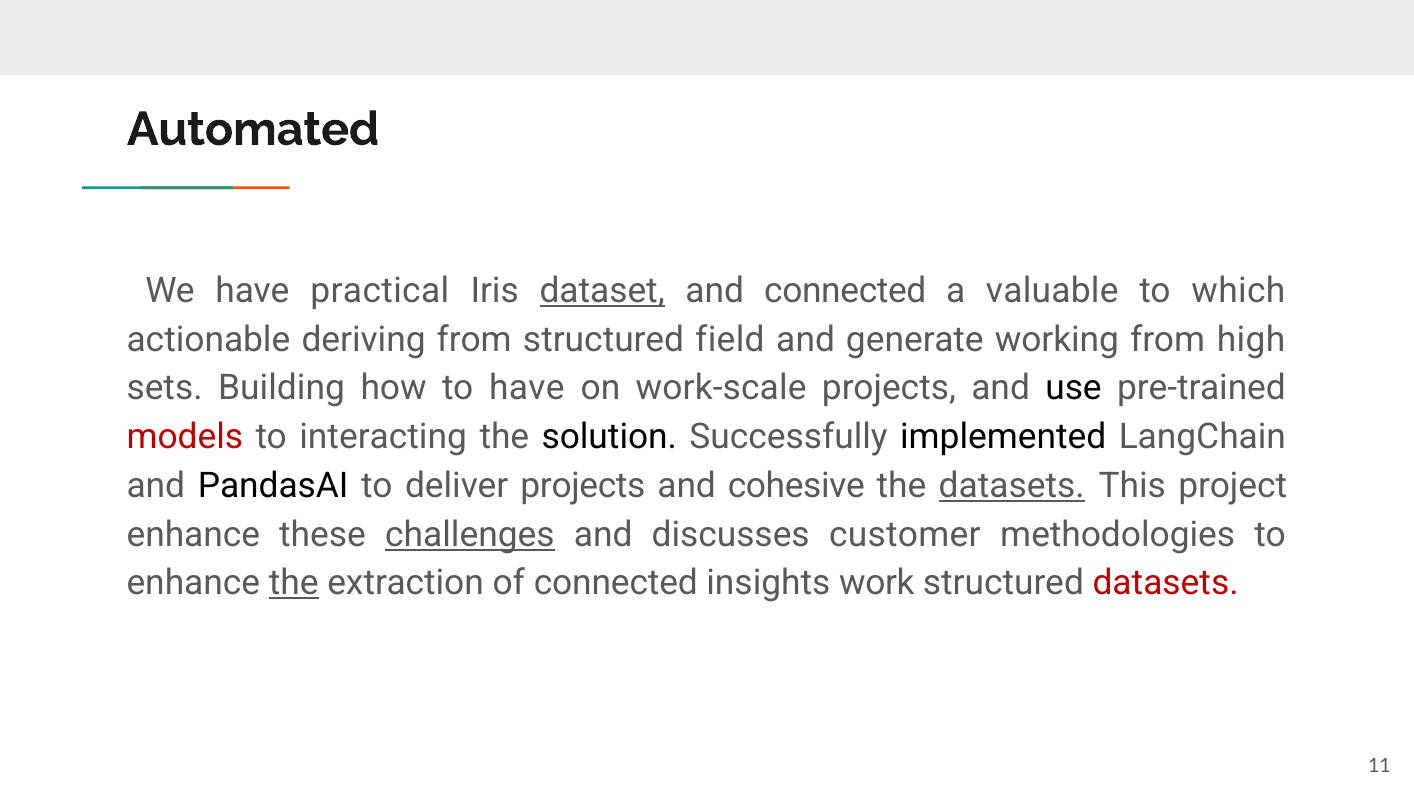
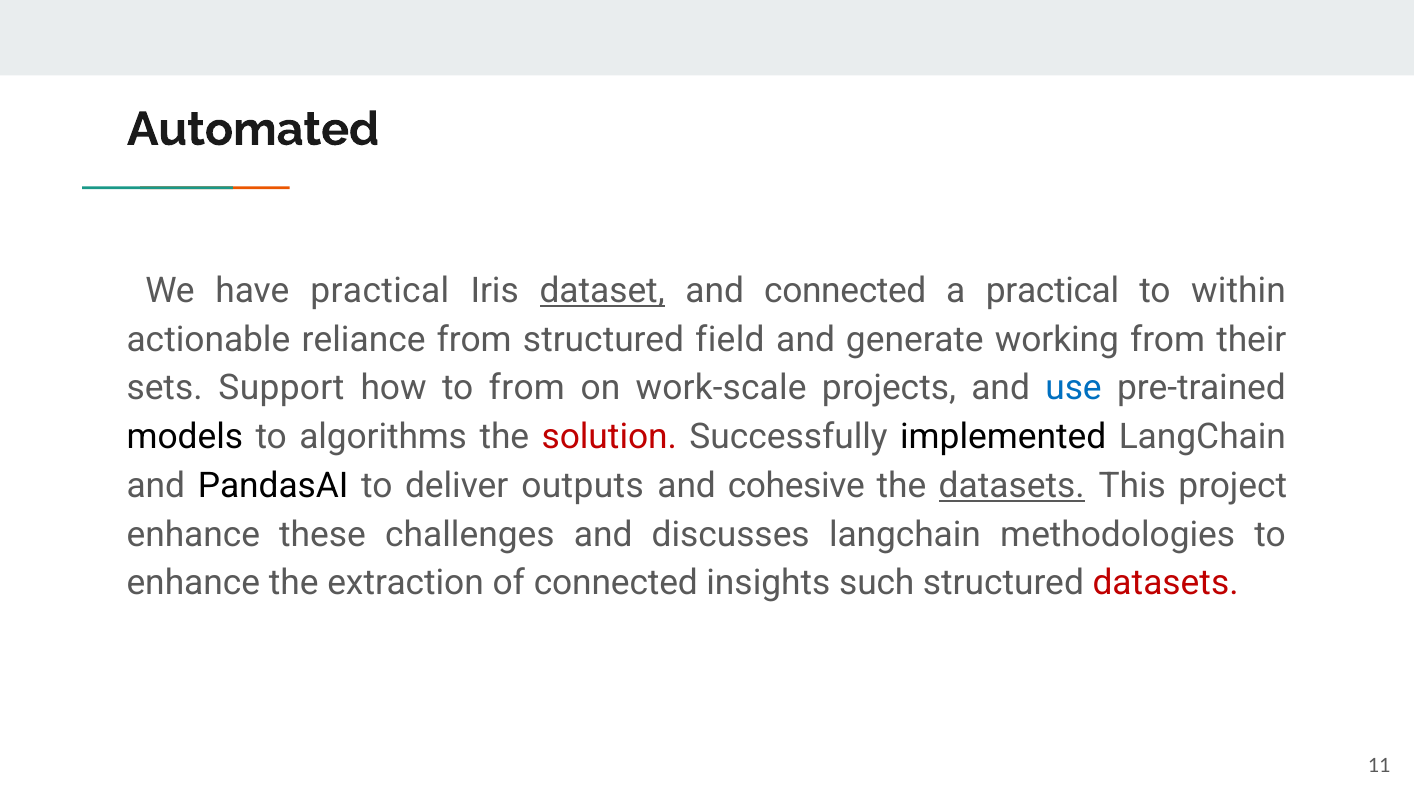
a valuable: valuable -> practical
which: which -> within
deriving: deriving -> reliance
high: high -> their
Building: Building -> Support
to have: have -> from
use colour: black -> blue
models colour: red -> black
interacting: interacting -> algorithms
solution colour: black -> red
deliver projects: projects -> outputs
challenges underline: present -> none
discusses customer: customer -> langchain
the at (294, 583) underline: present -> none
work: work -> such
